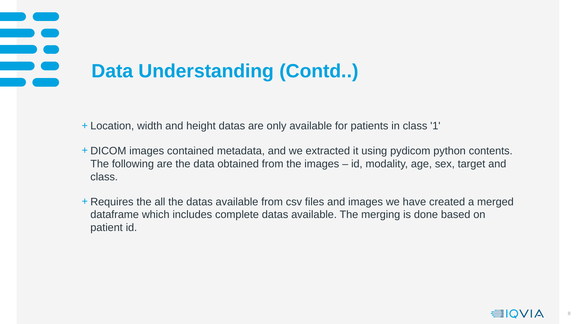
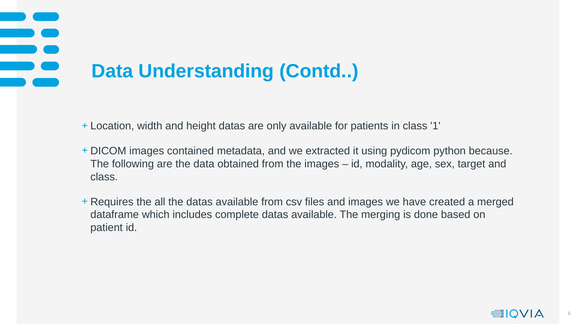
contents: contents -> because
